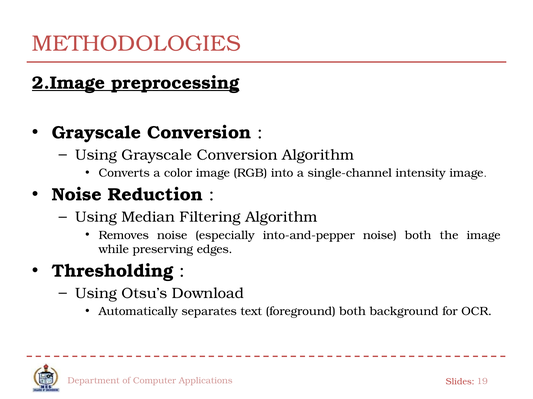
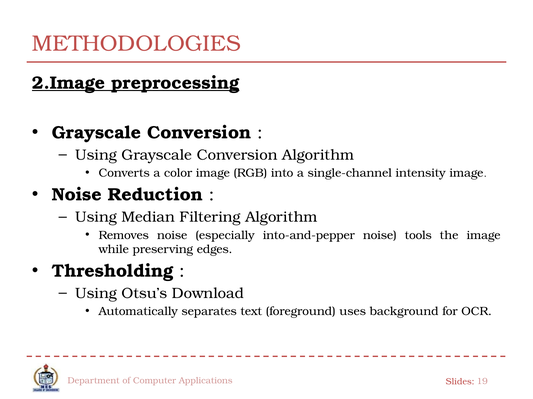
noise both: both -> tools
foreground both: both -> uses
